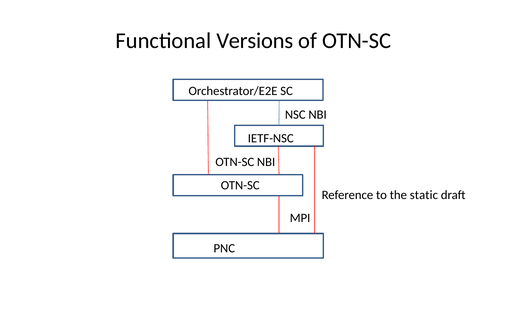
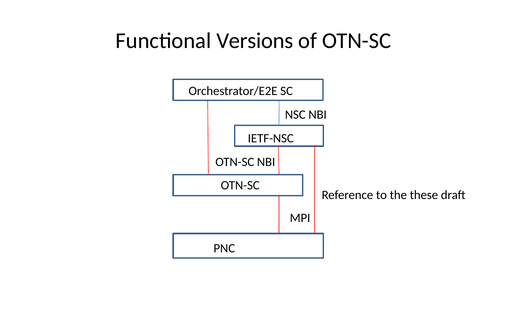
static: static -> these
